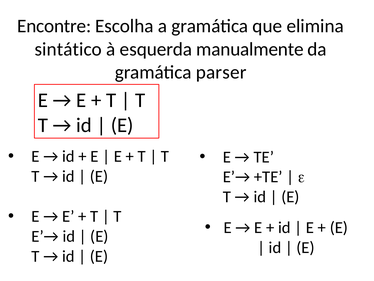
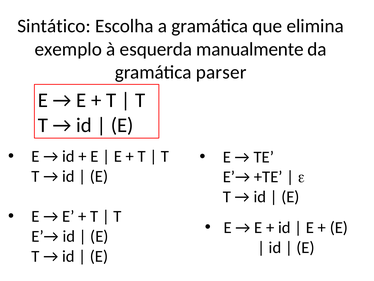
Encontre: Encontre -> Sintático
sintático: sintático -> exemplo
